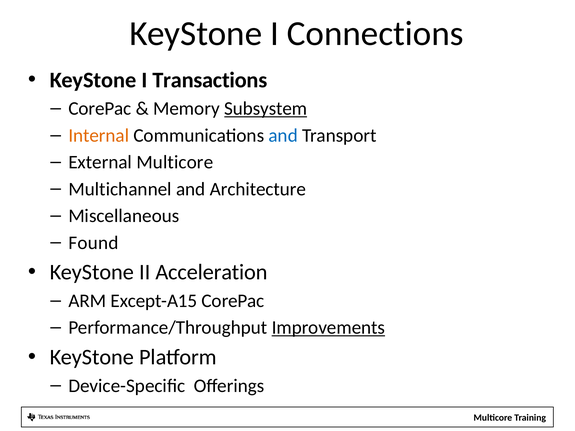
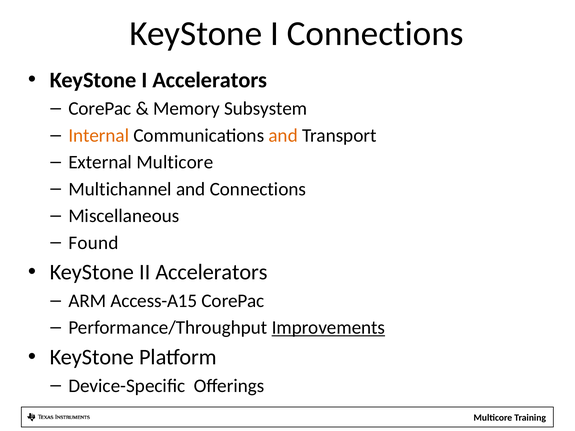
I Transactions: Transactions -> Accelerators
Subsystem underline: present -> none
and at (283, 136) colour: blue -> orange
and Architecture: Architecture -> Connections
II Acceleration: Acceleration -> Accelerators
Except-A15: Except-A15 -> Access-A15
